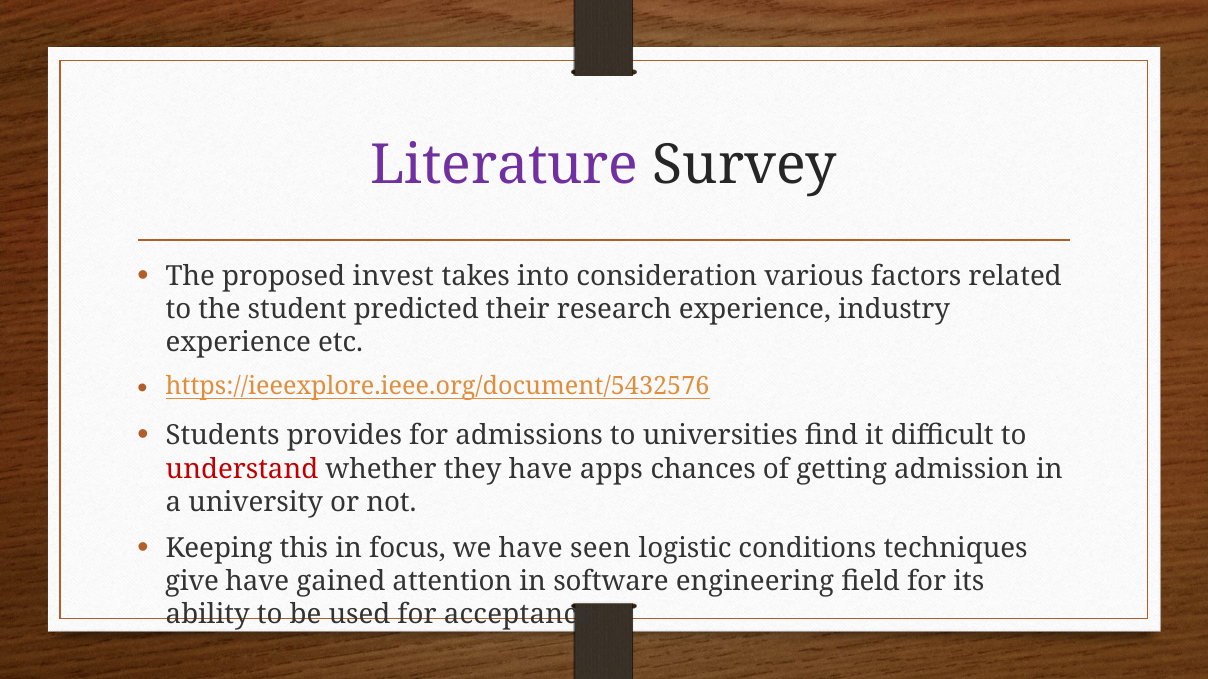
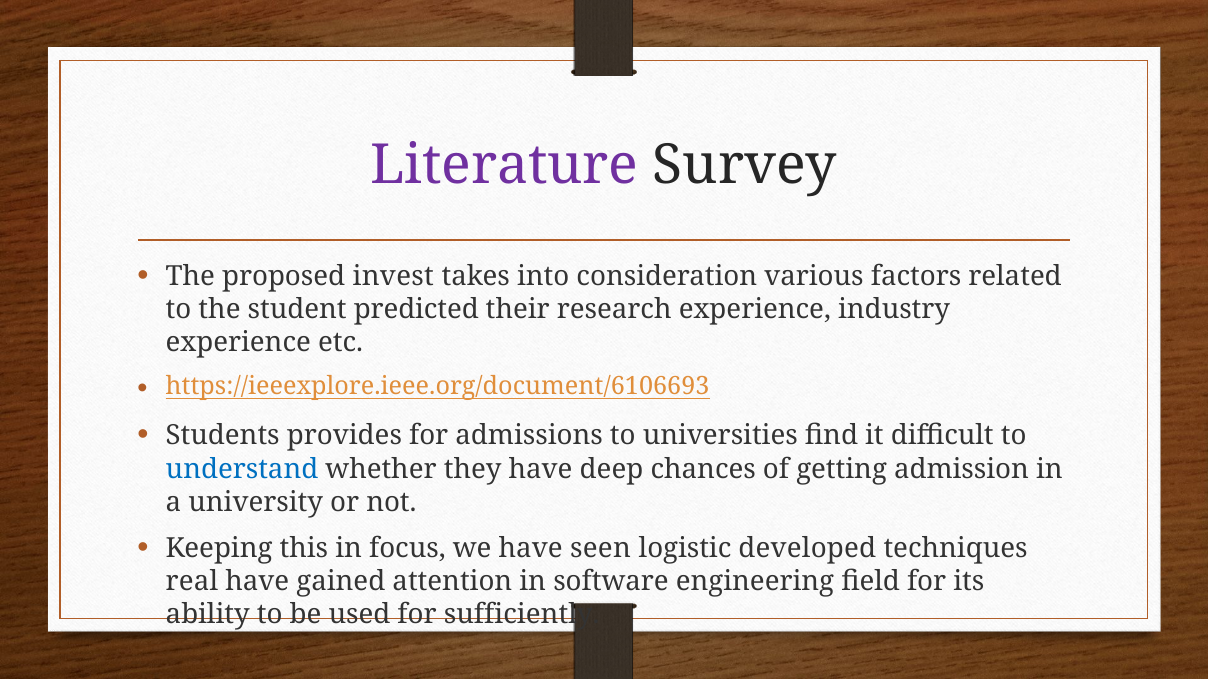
https://ieeexplore.ieee.org/document/5432576: https://ieeexplore.ieee.org/document/5432576 -> https://ieeexplore.ieee.org/document/6106693
understand colour: red -> blue
apps: apps -> deep
conditions: conditions -> developed
give: give -> real
acceptance: acceptance -> sufficiently
